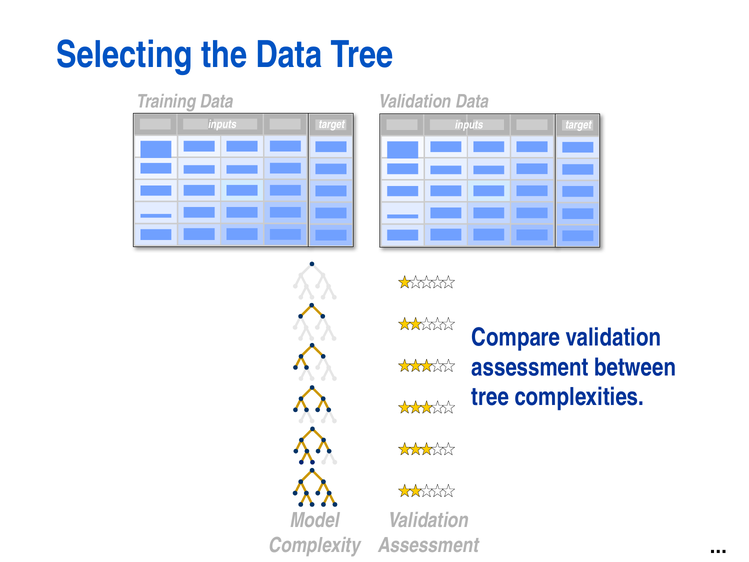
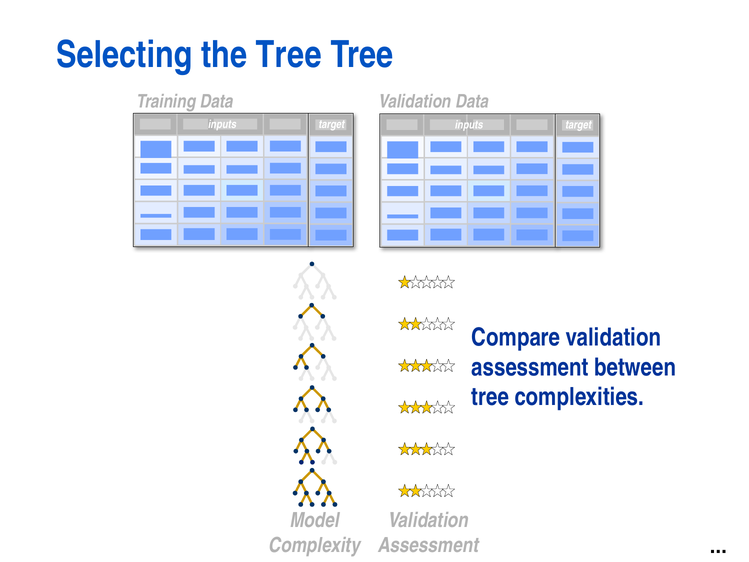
the Data: Data -> Tree
